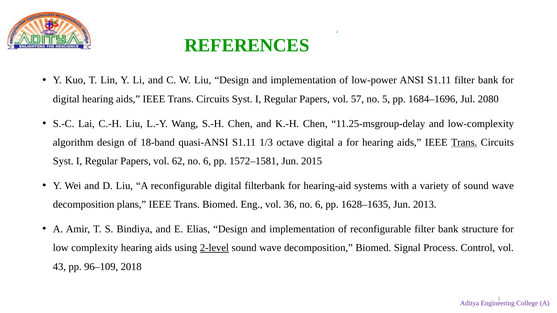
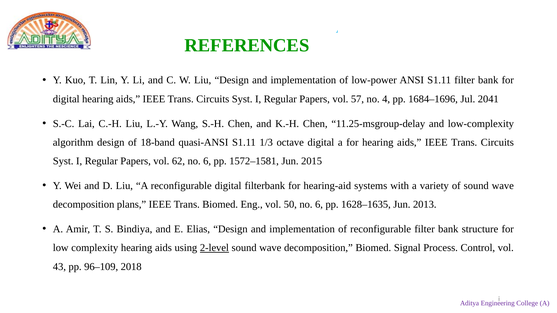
5: 5 -> 4
2080: 2080 -> 2041
Trans at (464, 143) underline: present -> none
36: 36 -> 50
